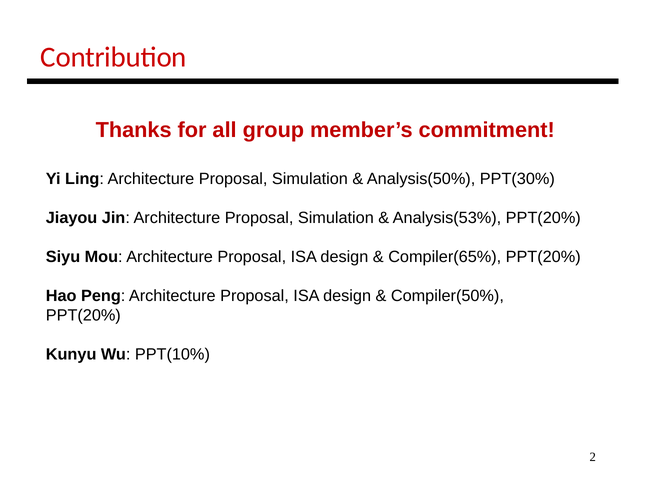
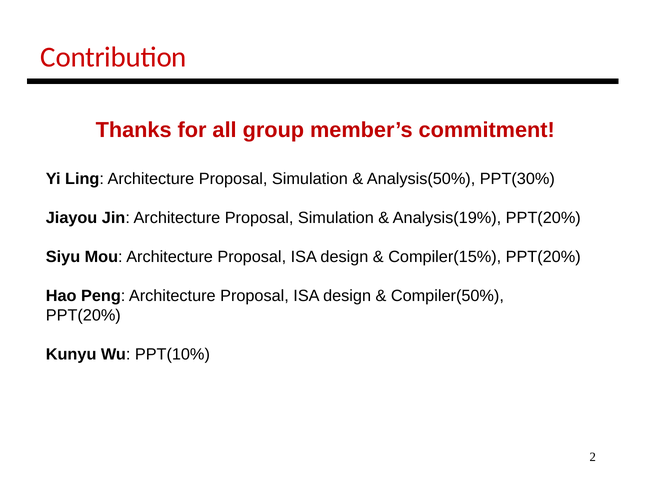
Analysis(53%: Analysis(53% -> Analysis(19%
Compiler(65%: Compiler(65% -> Compiler(15%
